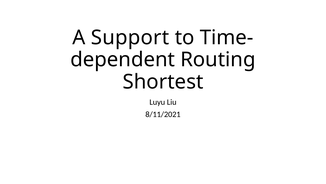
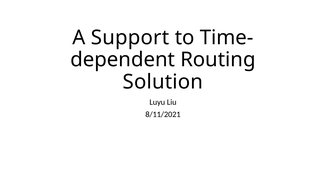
Shortest: Shortest -> Solution
